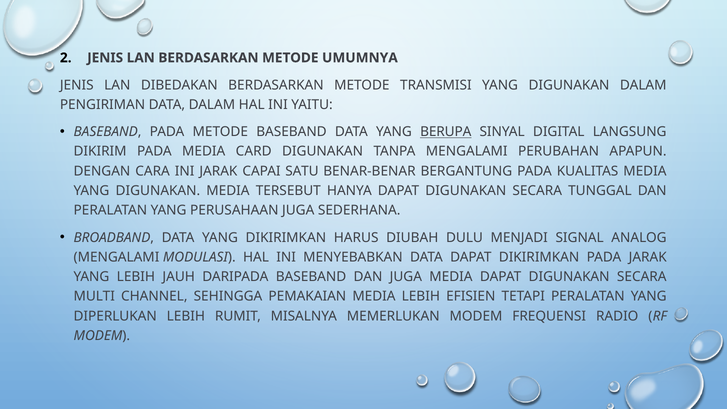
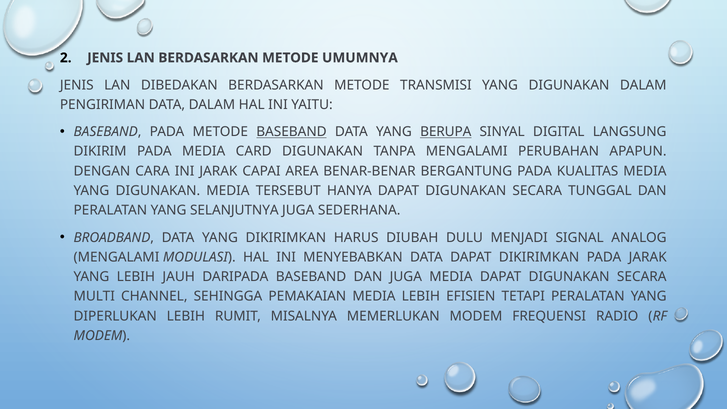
BASEBAND at (291, 132) underline: none -> present
SATU: SATU -> AREA
PERUSAHAAN: PERUSAHAAN -> SELANJUTNYA
